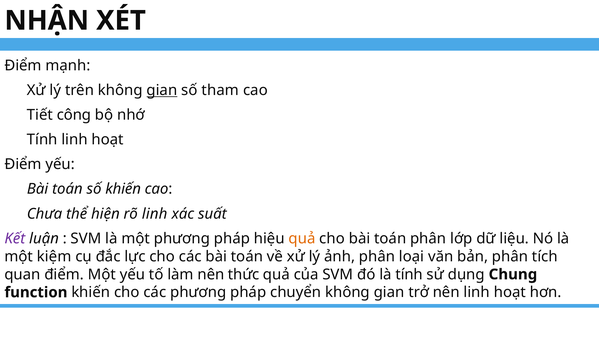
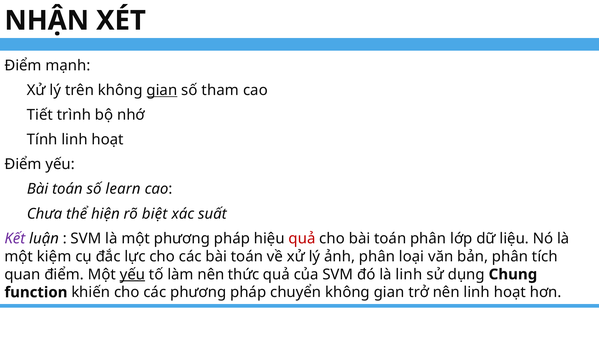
công: công -> trình
số khiến: khiến -> learn
rõ linh: linh -> biệt
quả at (302, 238) colour: orange -> red
yếu at (132, 274) underline: none -> present
là tính: tính -> linh
